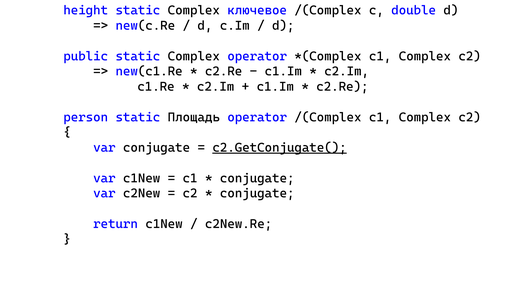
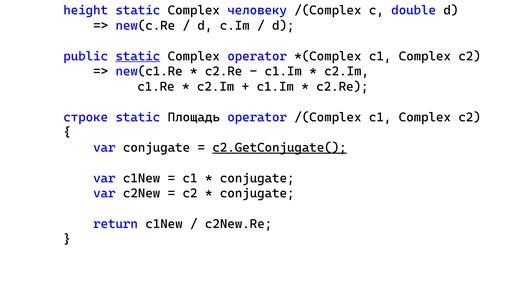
ключевое: ключевое -> человеку
static at (138, 56) underline: none -> present
person: person -> строке
